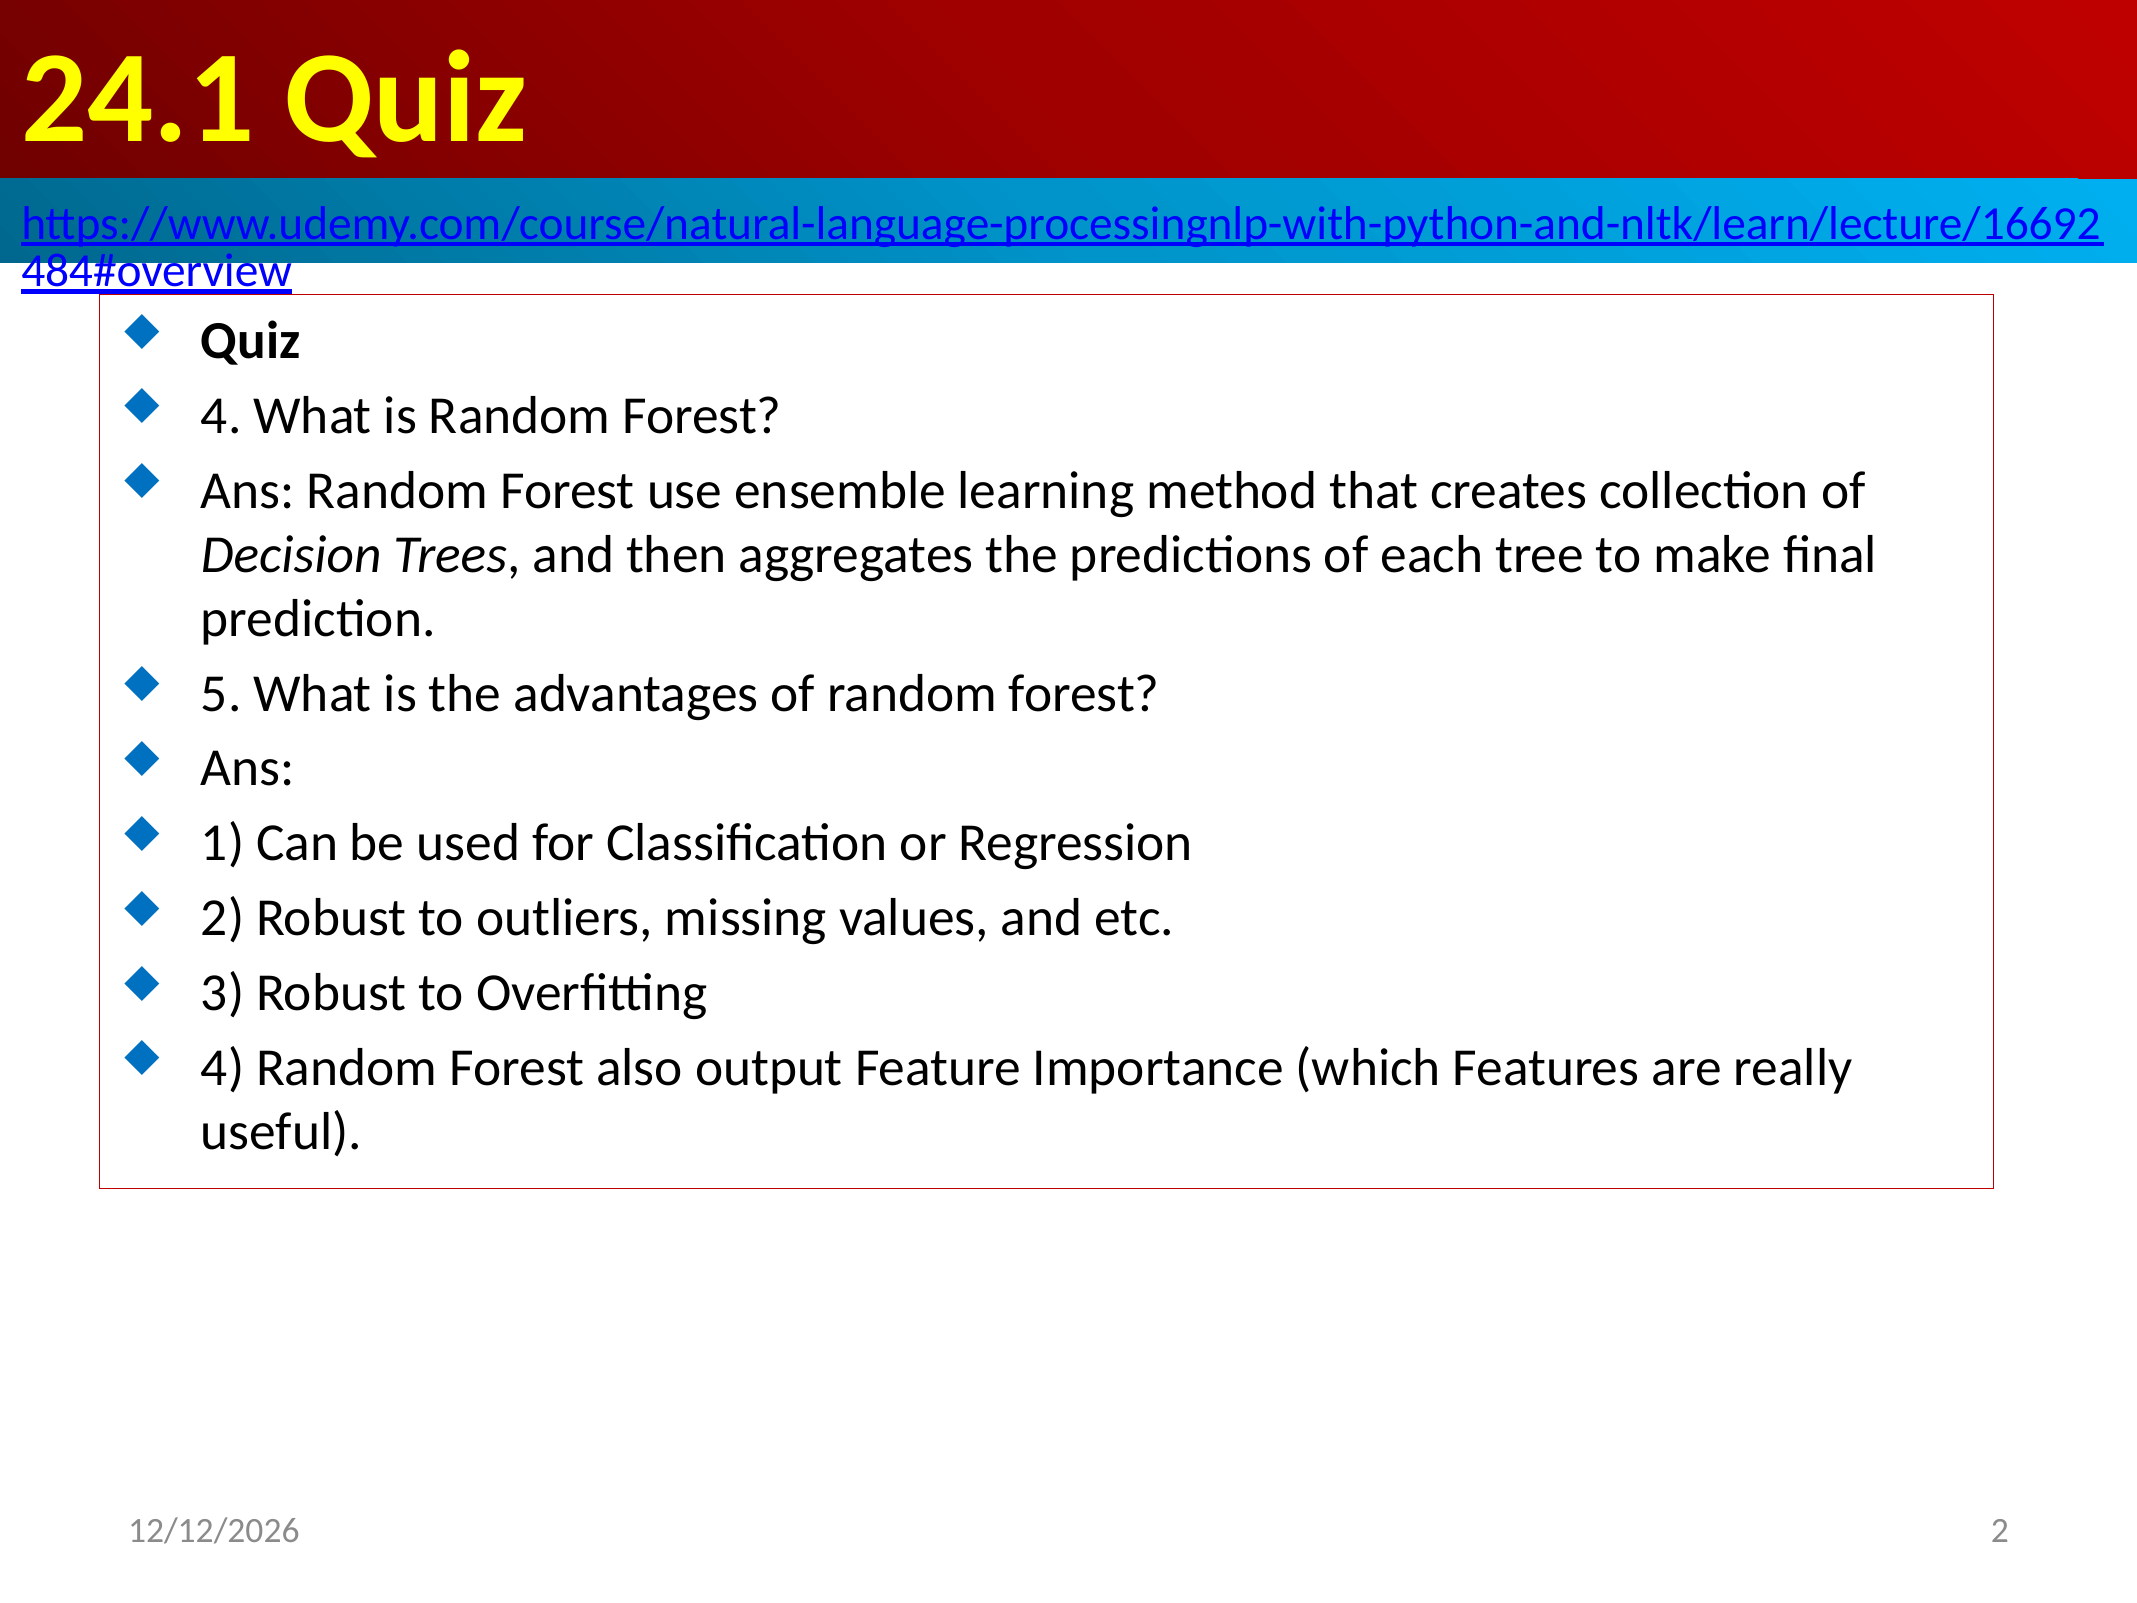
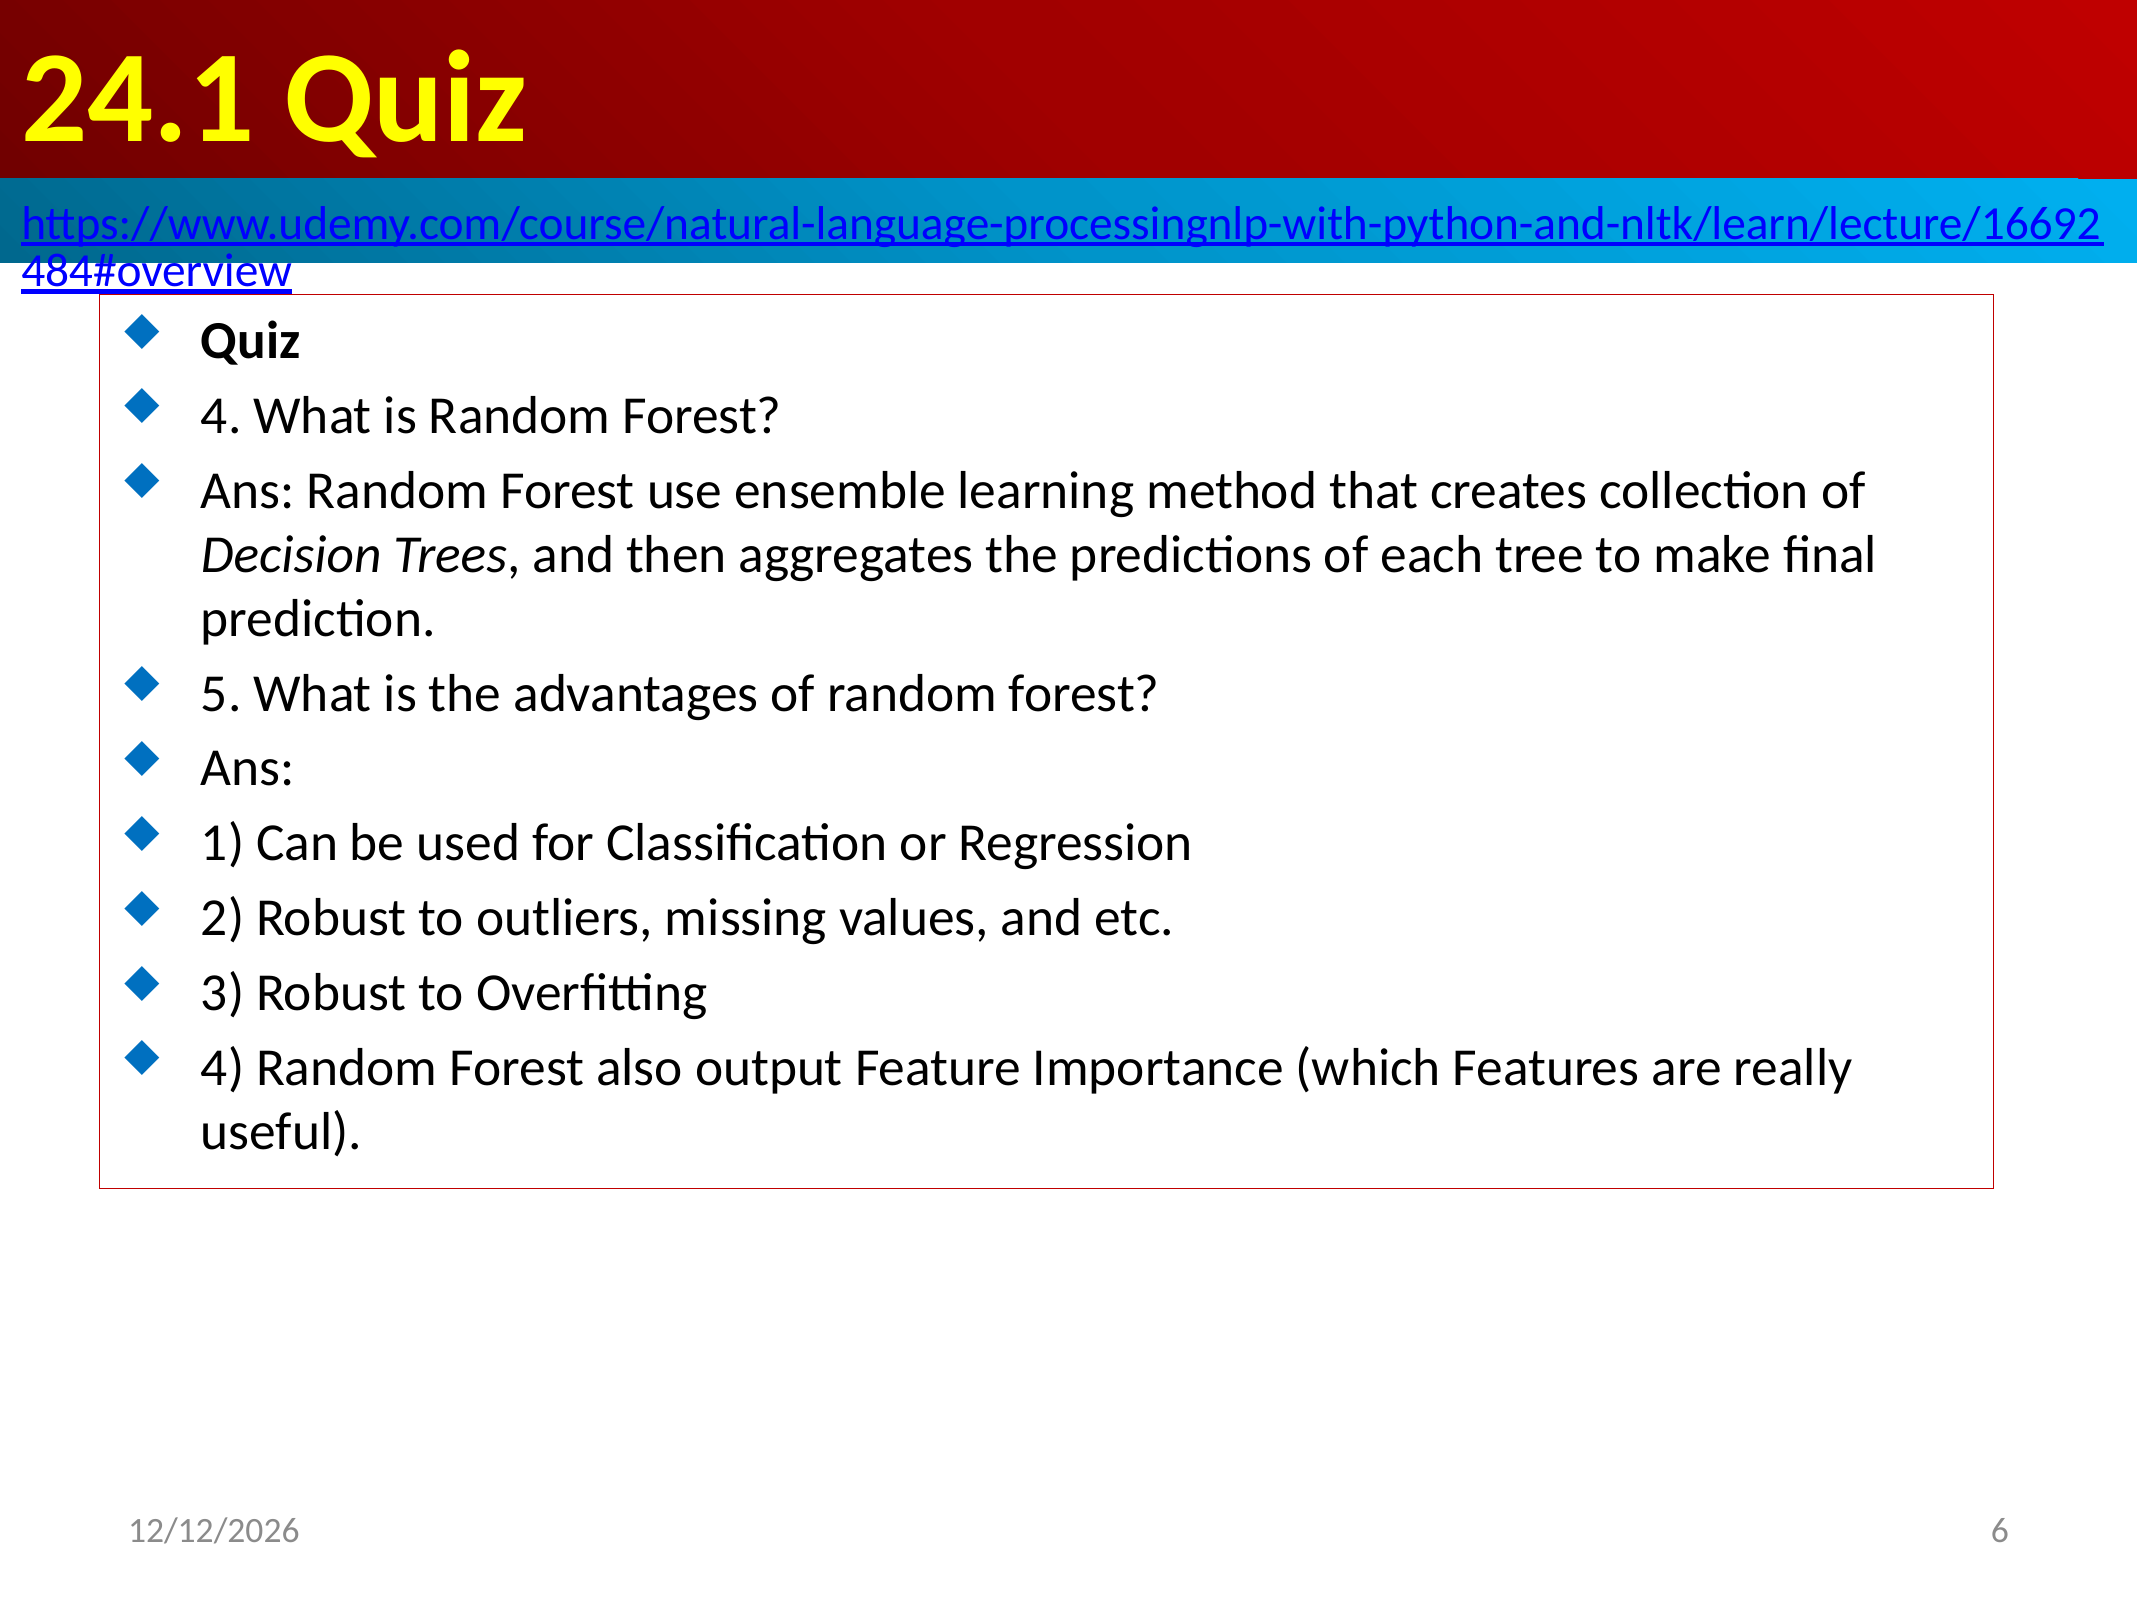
2 at (2000, 1530): 2 -> 6
